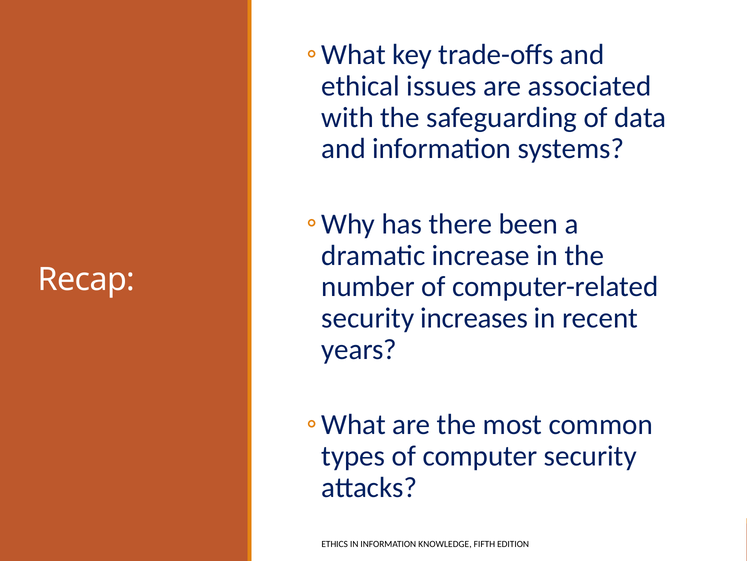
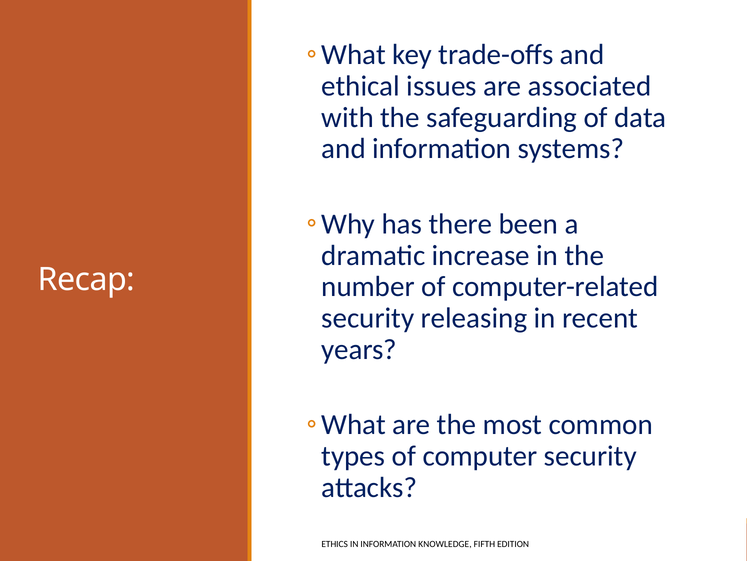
increases: increases -> releasing
